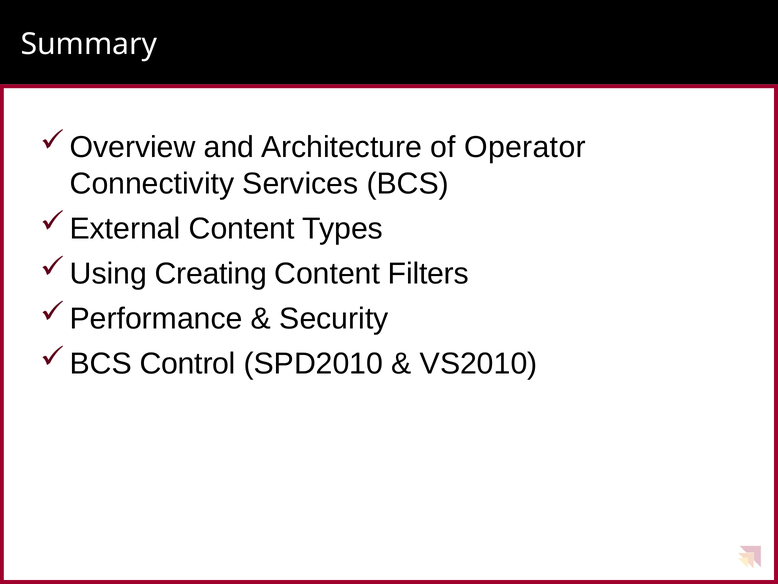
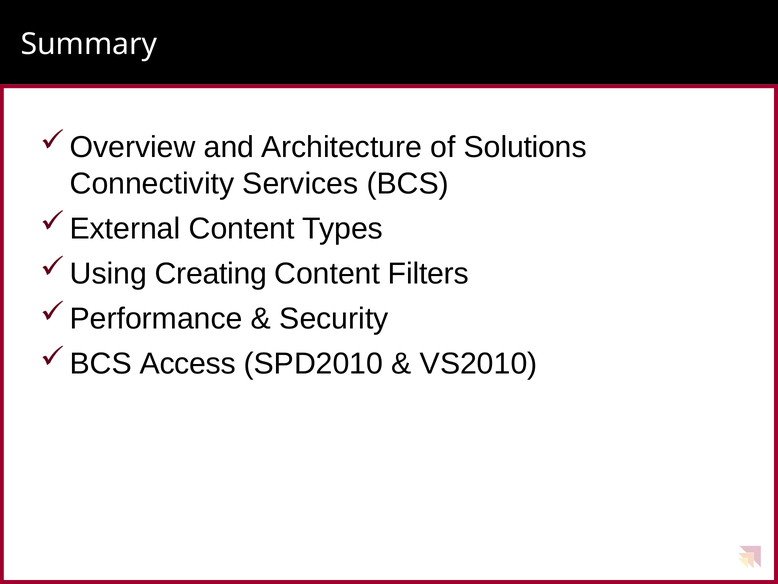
Operator: Operator -> Solutions
Control: Control -> Access
